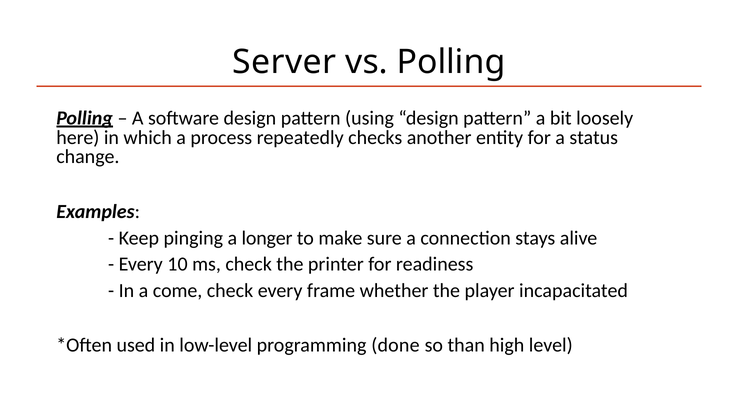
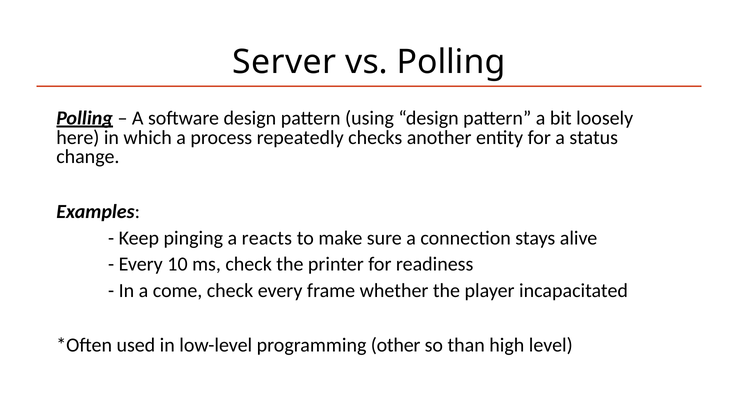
longer: longer -> reacts
done: done -> other
